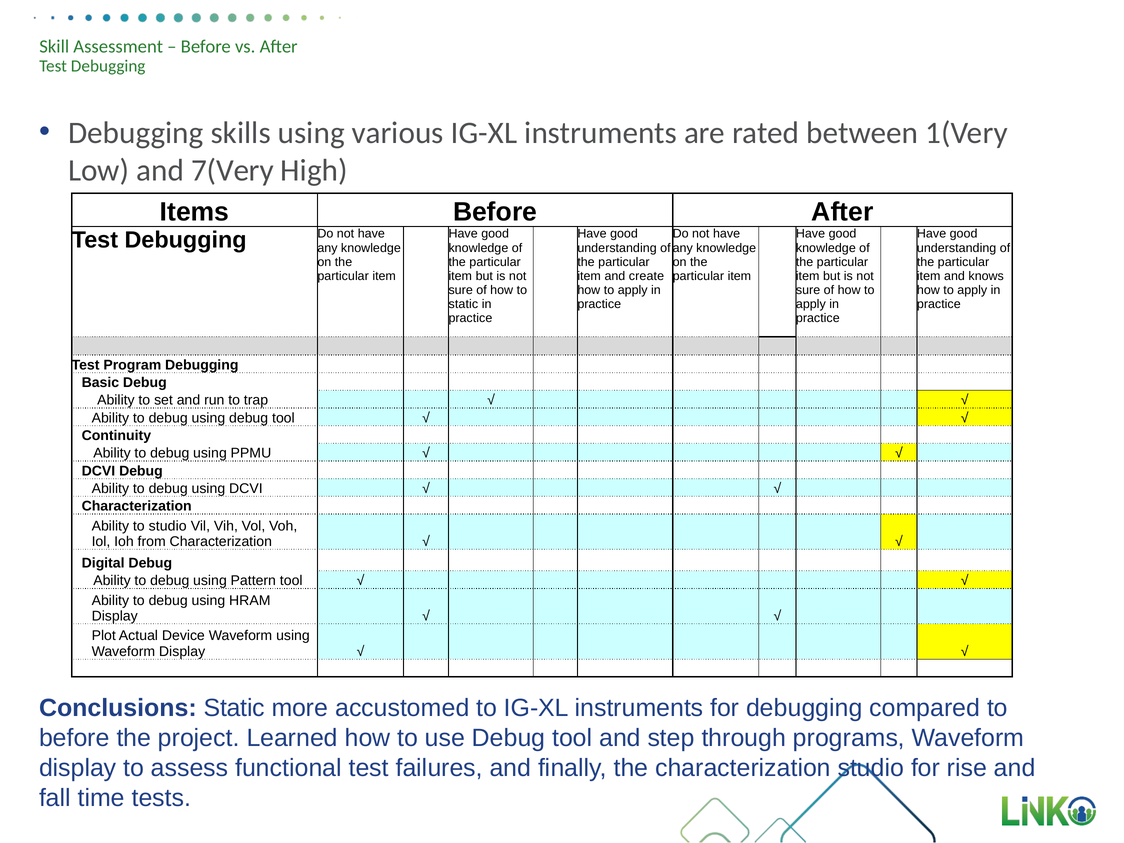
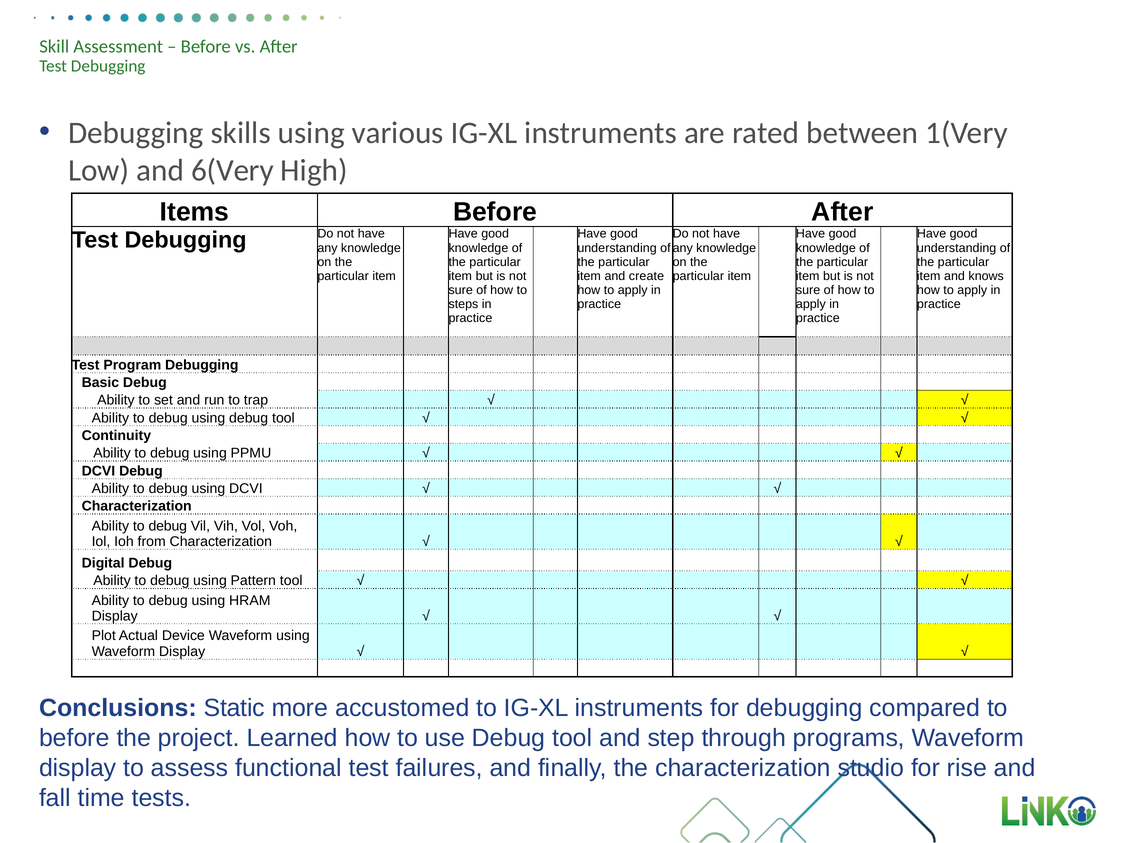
7(Very: 7(Very -> 6(Very
static at (463, 304): static -> steps
studio at (168, 526): studio -> debug
